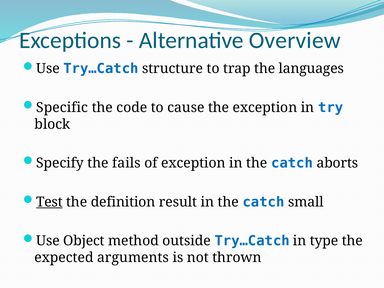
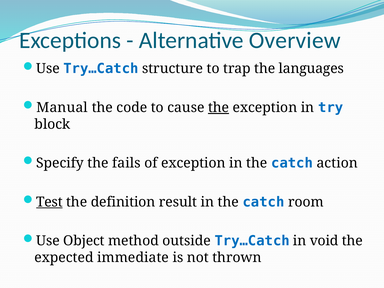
Specific: Specific -> Manual
the at (219, 108) underline: none -> present
aborts: aborts -> action
small: small -> room
type: type -> void
arguments: arguments -> immediate
